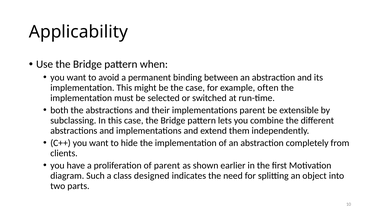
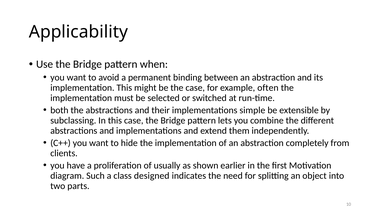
implementations parent: parent -> simple
of parent: parent -> usually
